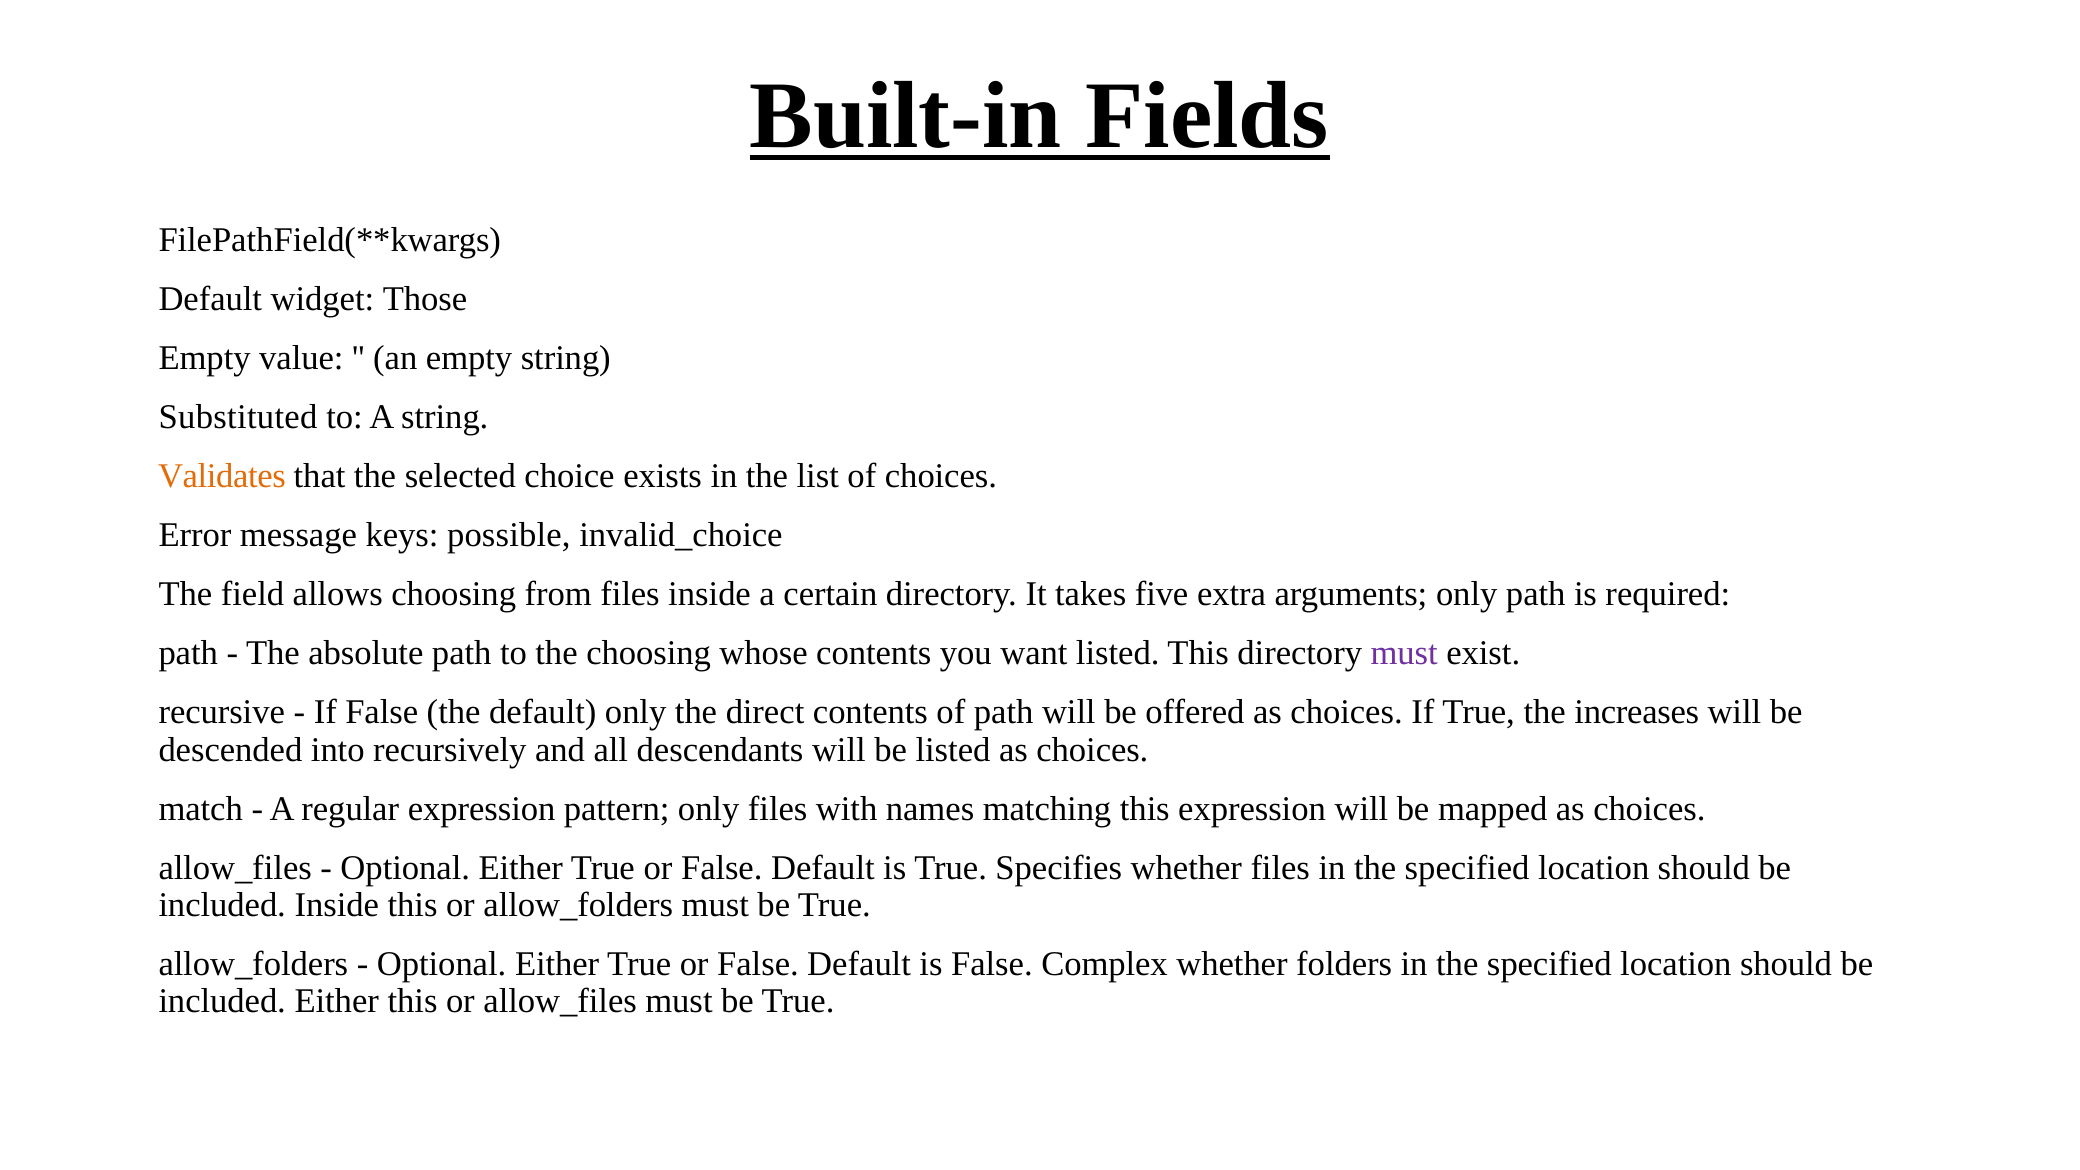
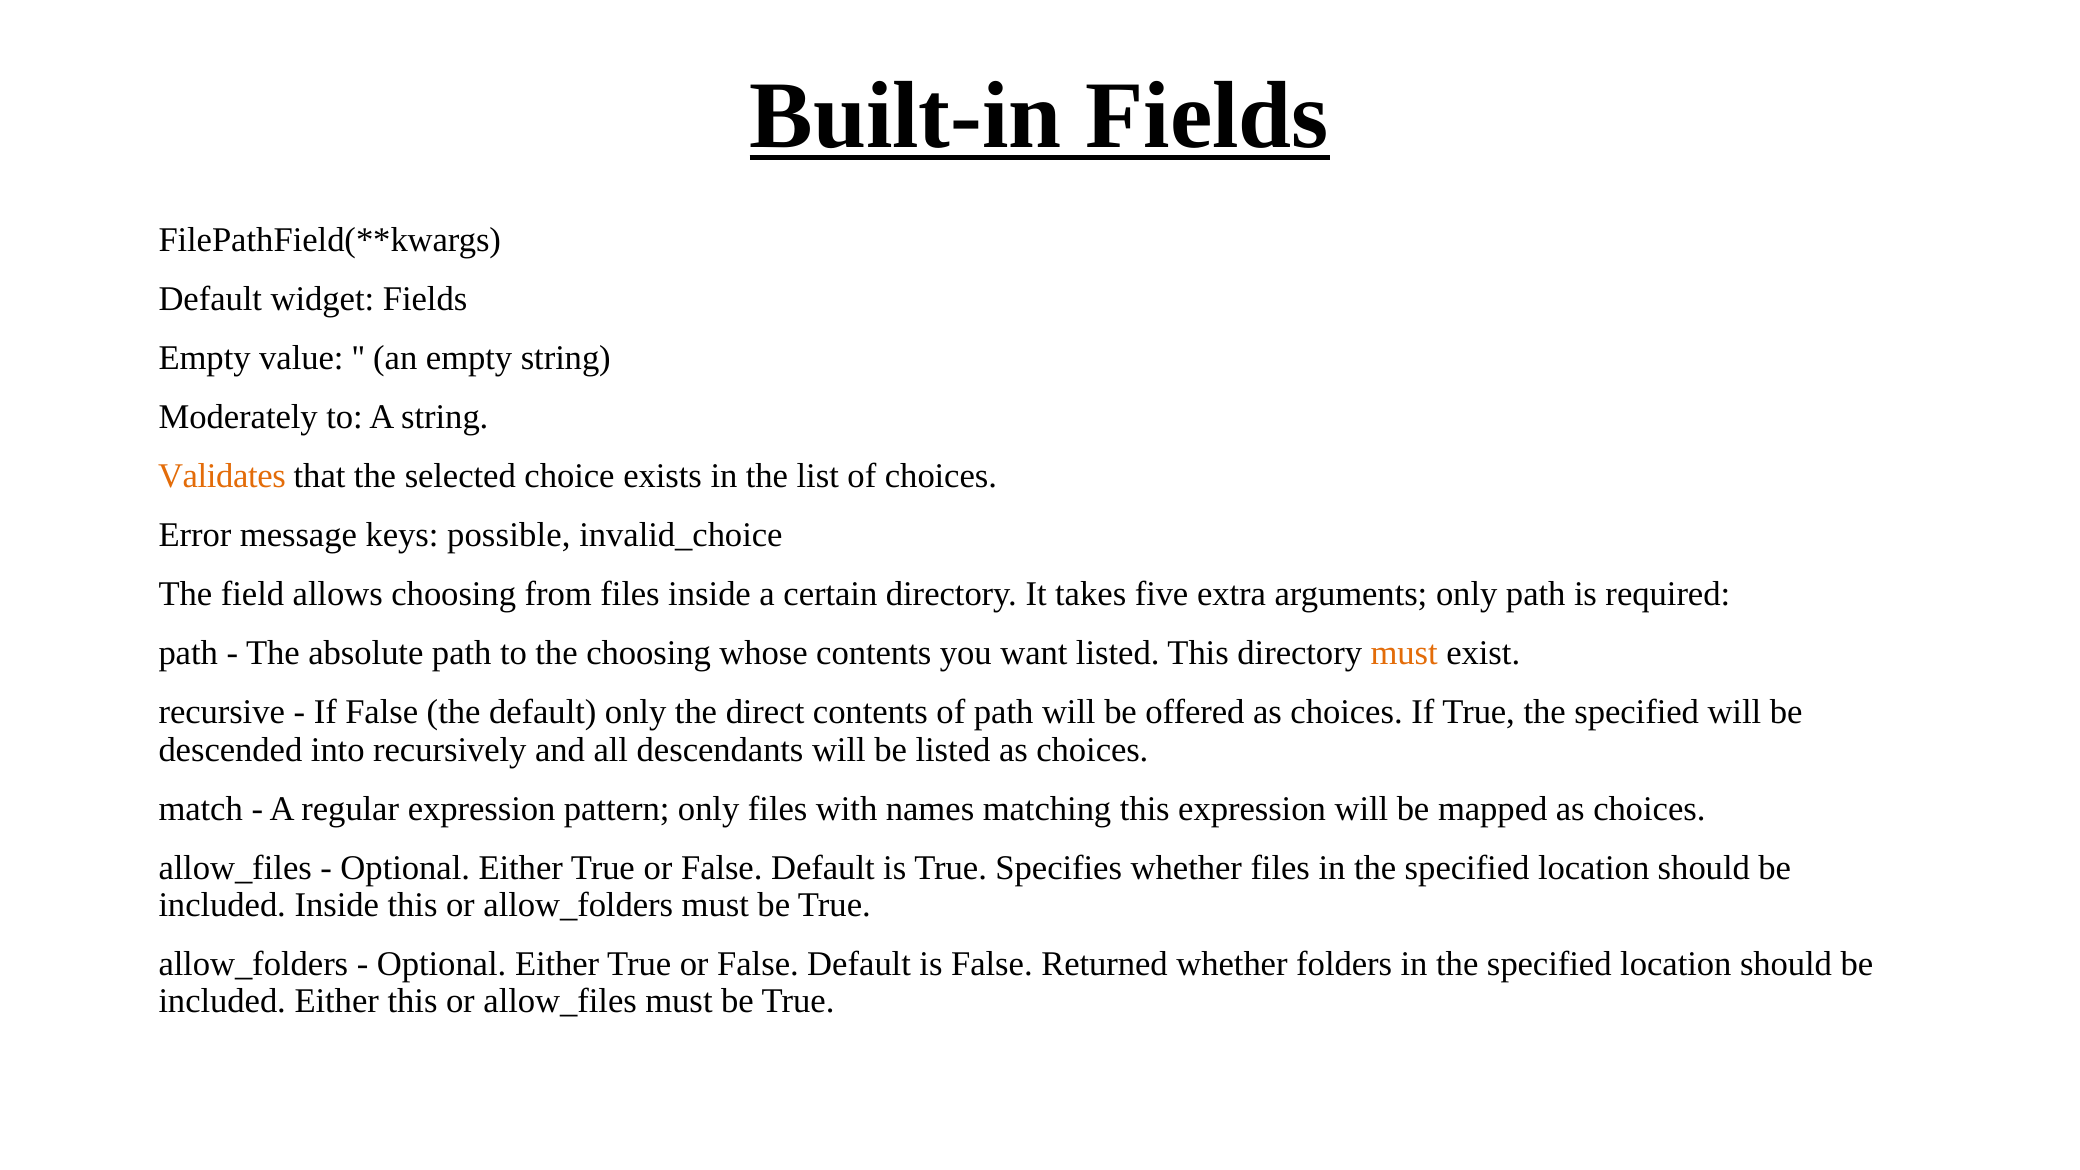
widget Those: Those -> Fields
Substituted: Substituted -> Moderately
must at (1404, 653) colour: purple -> orange
True the increases: increases -> specified
Complex: Complex -> Returned
